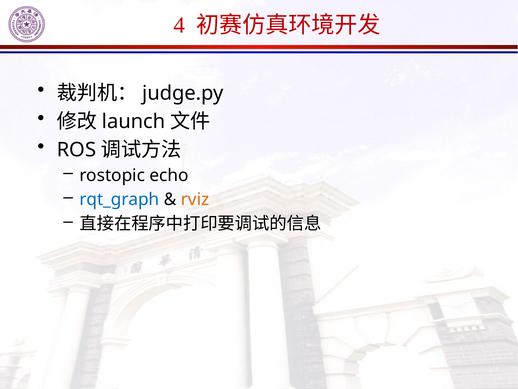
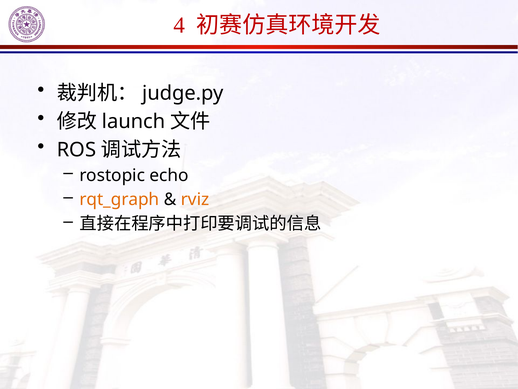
rqt_graph colour: blue -> orange
